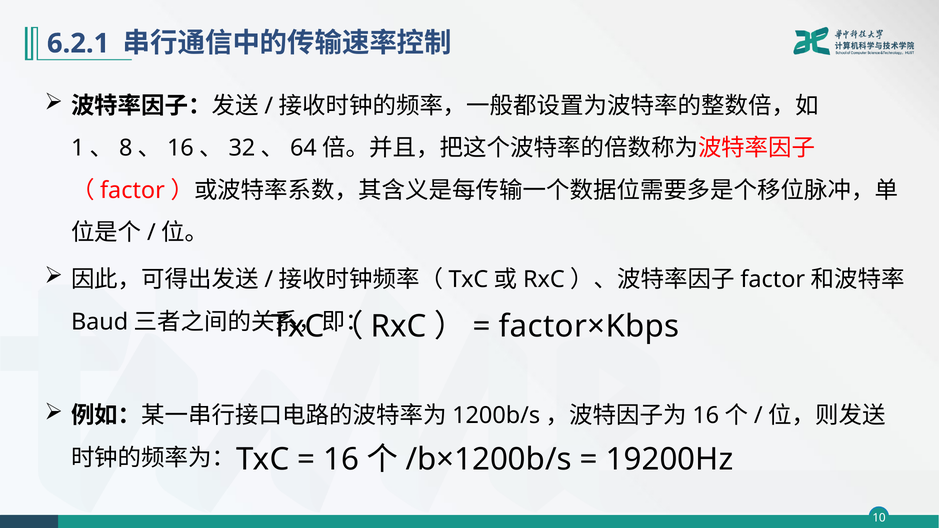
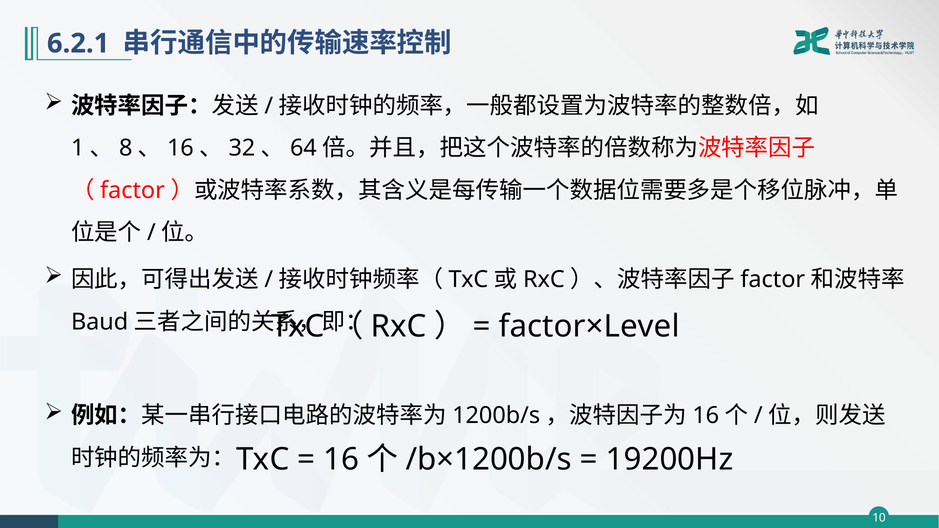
factor×Kbps: factor×Kbps -> factor×Level
